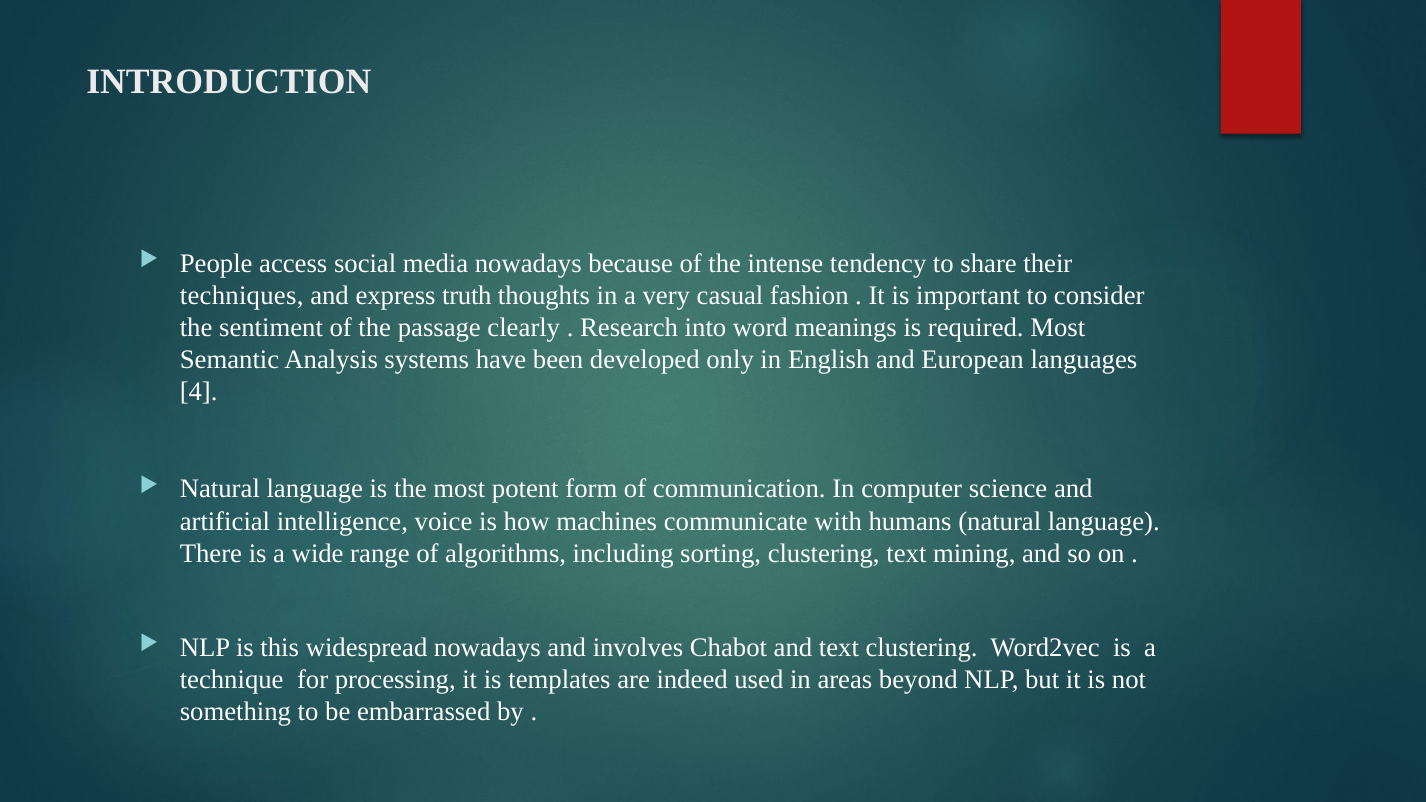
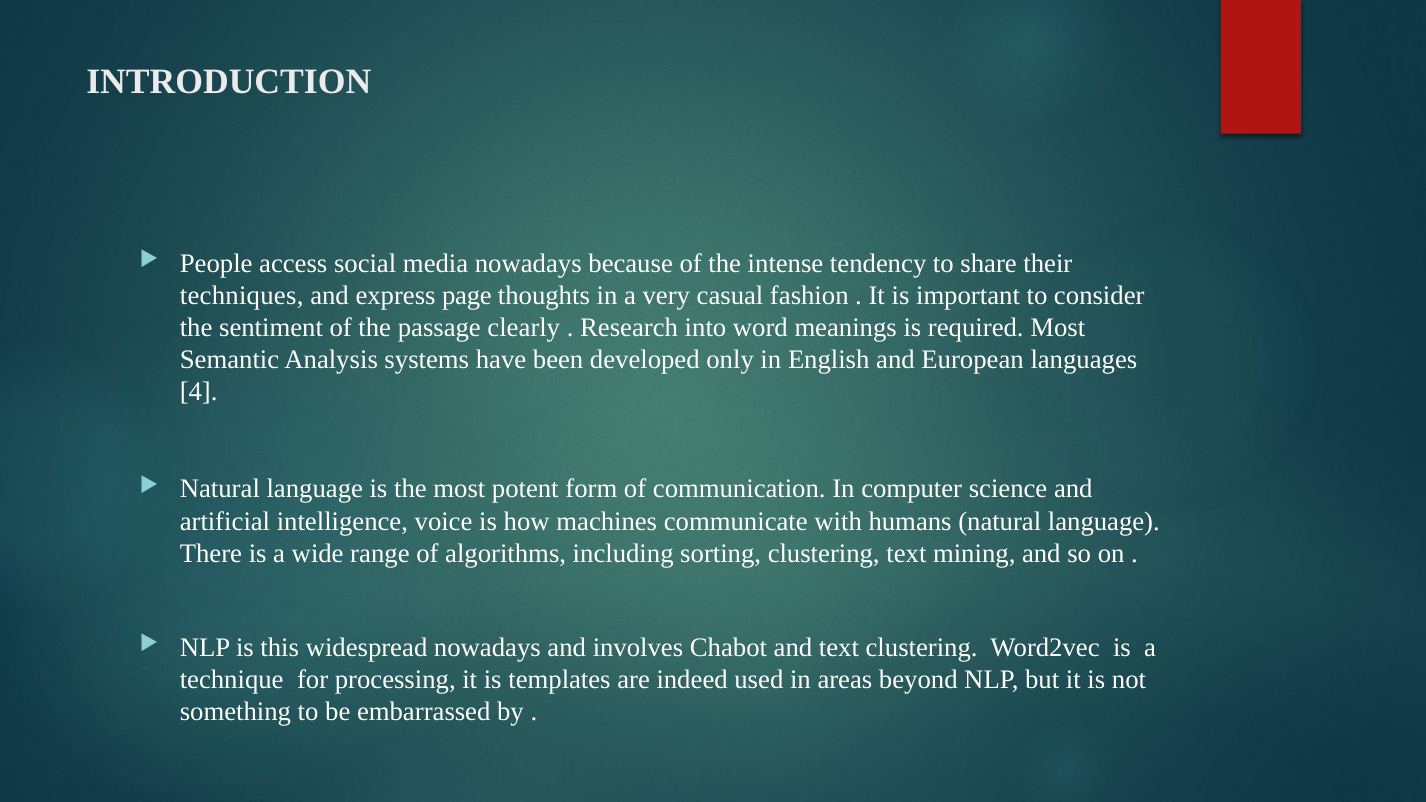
truth: truth -> page
